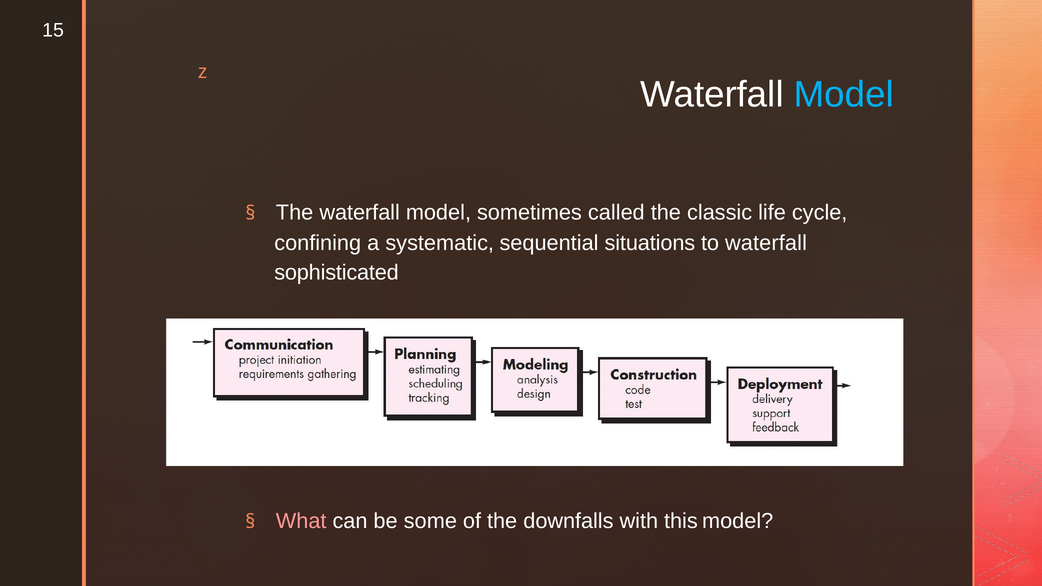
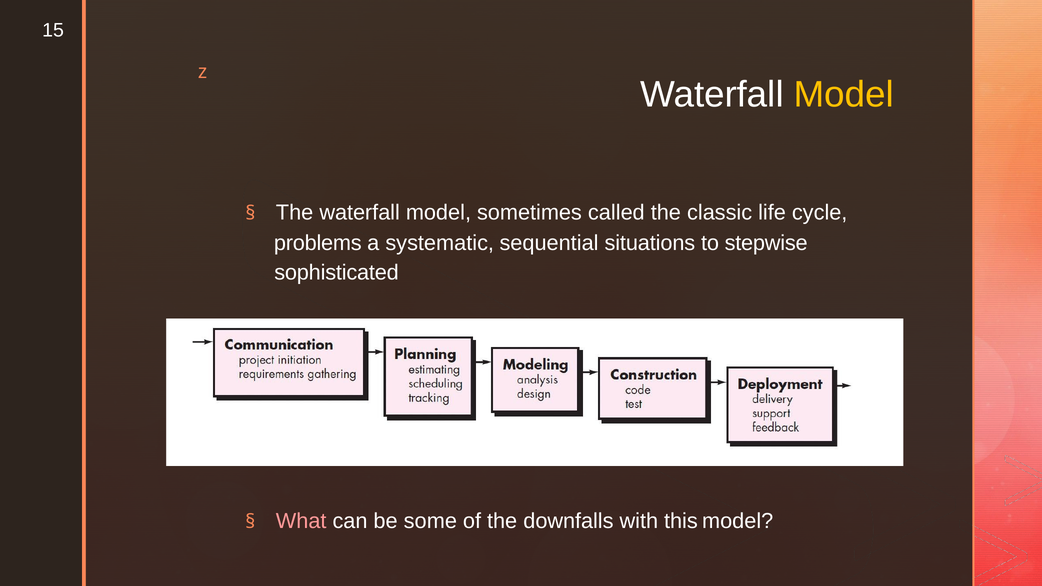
Model at (844, 95) colour: light blue -> yellow
to waterfall: waterfall -> stepwise
confining: confining -> problems
